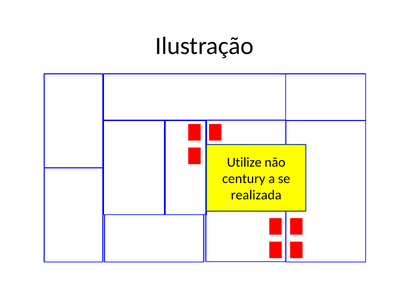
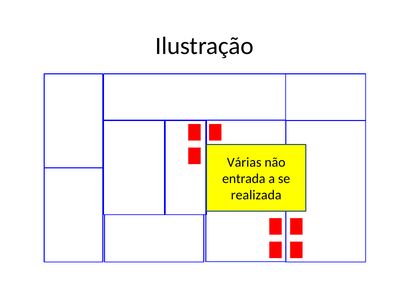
Utilize: Utilize -> Várias
century: century -> entrada
